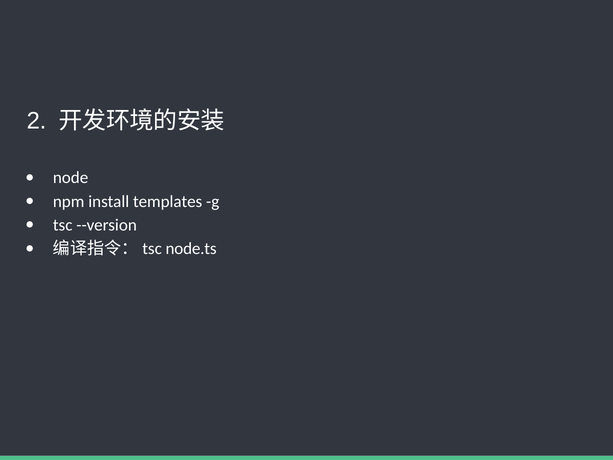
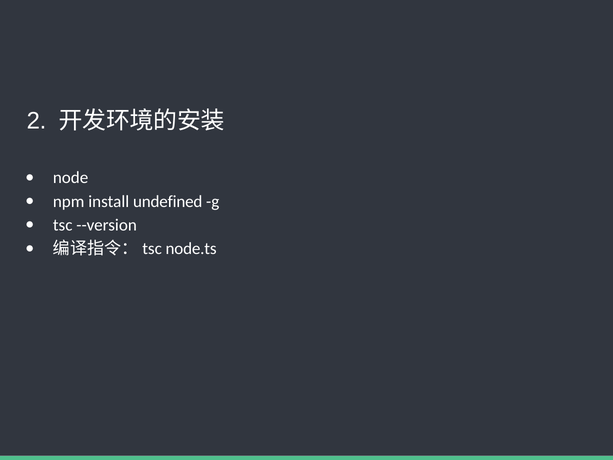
templates: templates -> undefined
